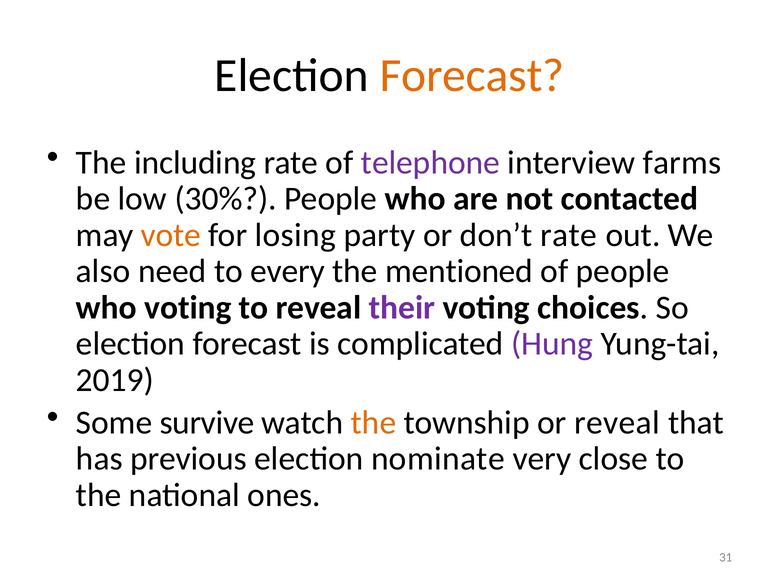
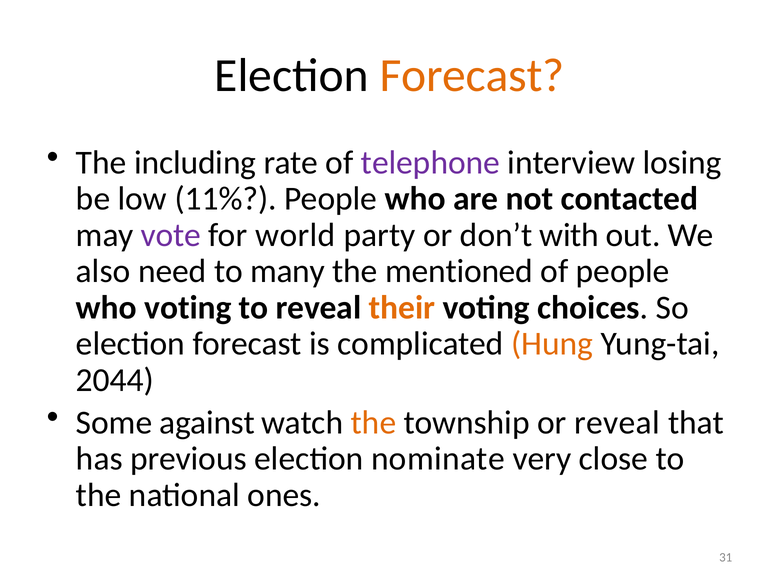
farms: farms -> losing
30%: 30% -> 11%
vote colour: orange -> purple
losing: losing -> world
don’t rate: rate -> with
every: every -> many
their colour: purple -> orange
Hung colour: purple -> orange
2019: 2019 -> 2044
survive: survive -> against
